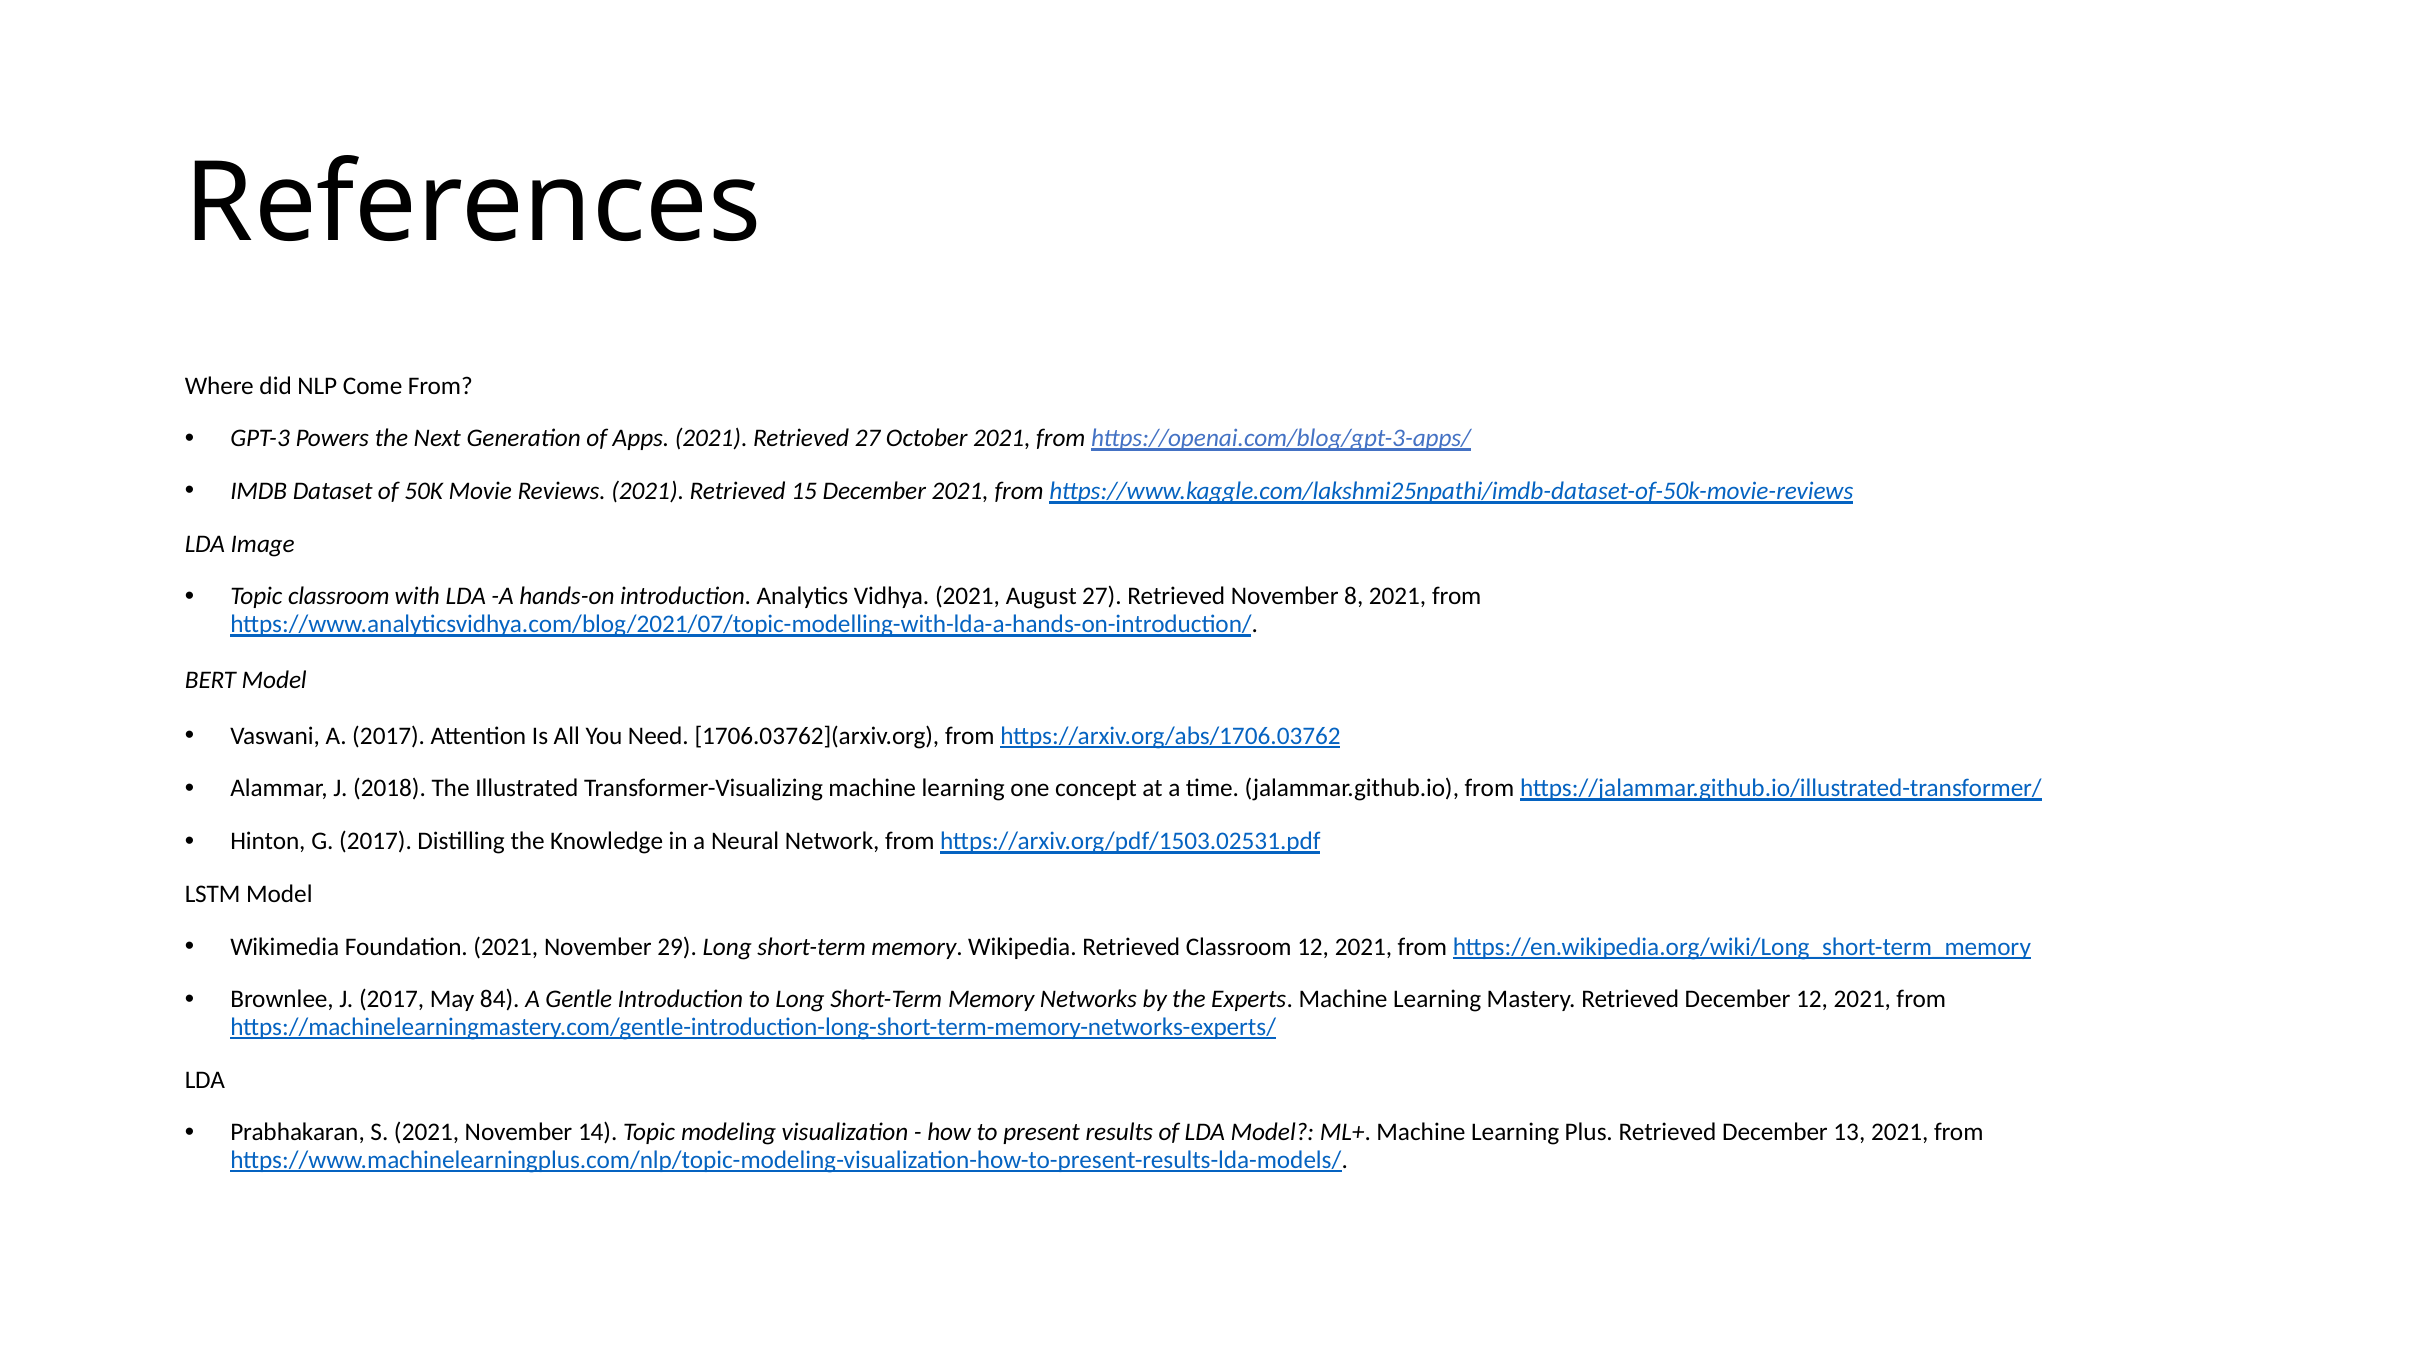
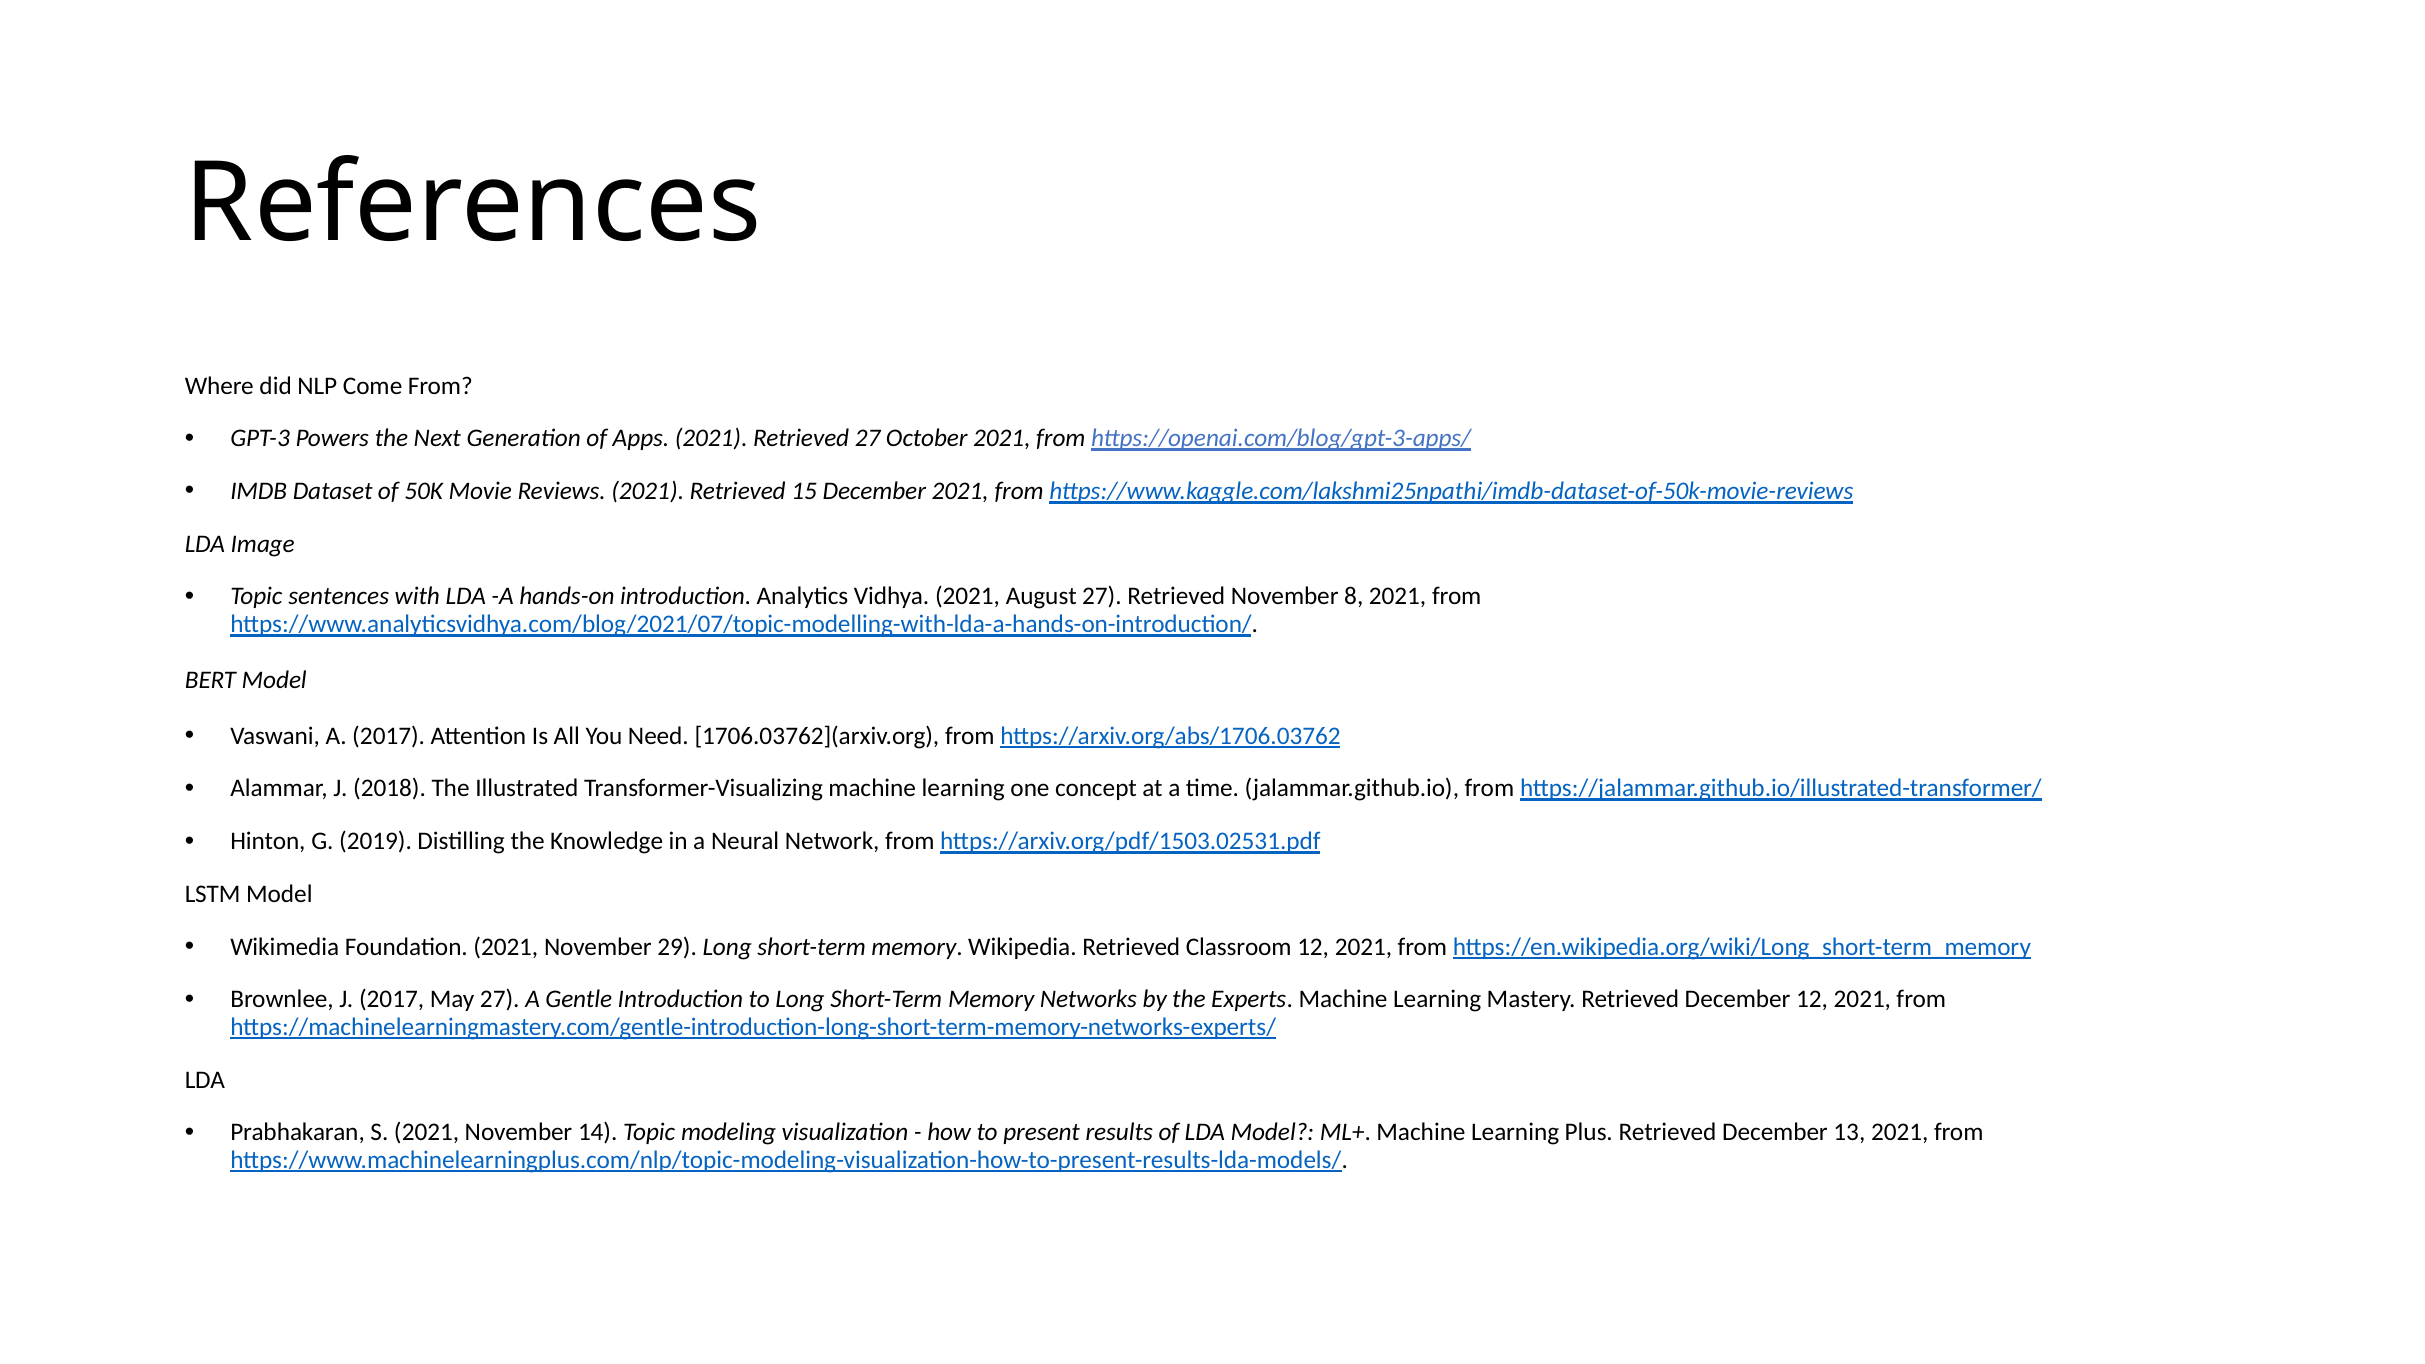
Topic classroom: classroom -> sentences
G 2017: 2017 -> 2019
May 84: 84 -> 27
